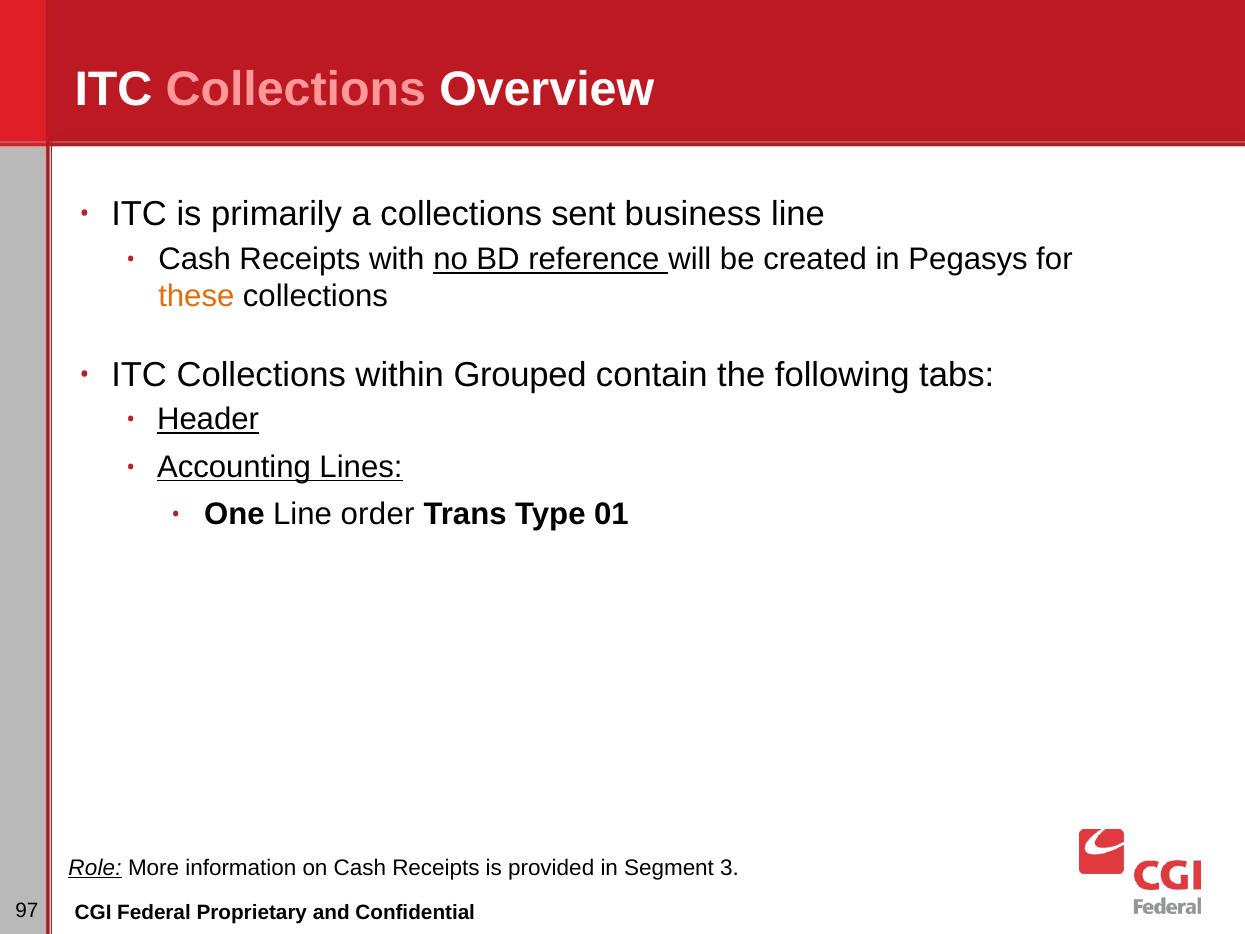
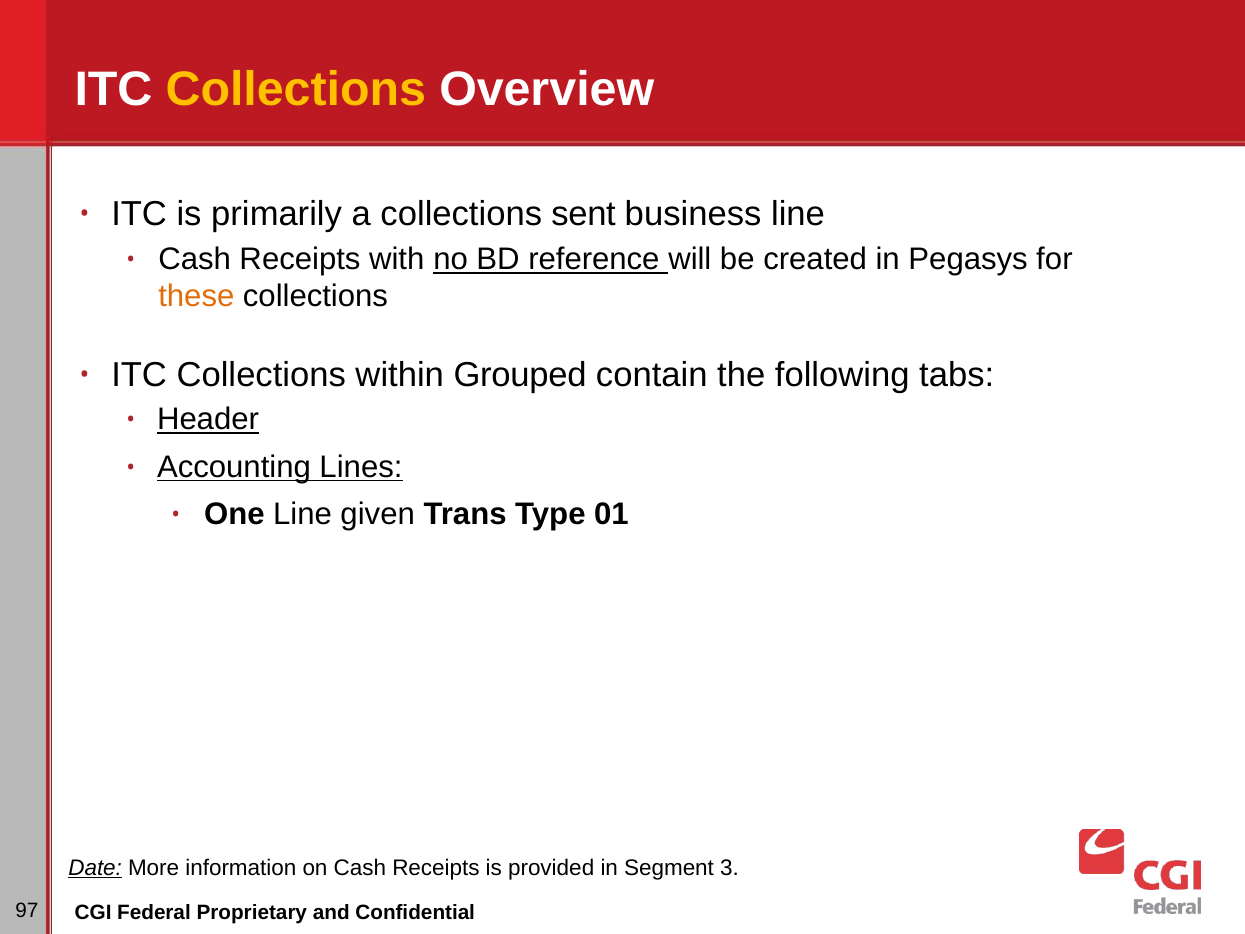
Collections at (296, 90) colour: pink -> yellow
order: order -> given
Role: Role -> Date
